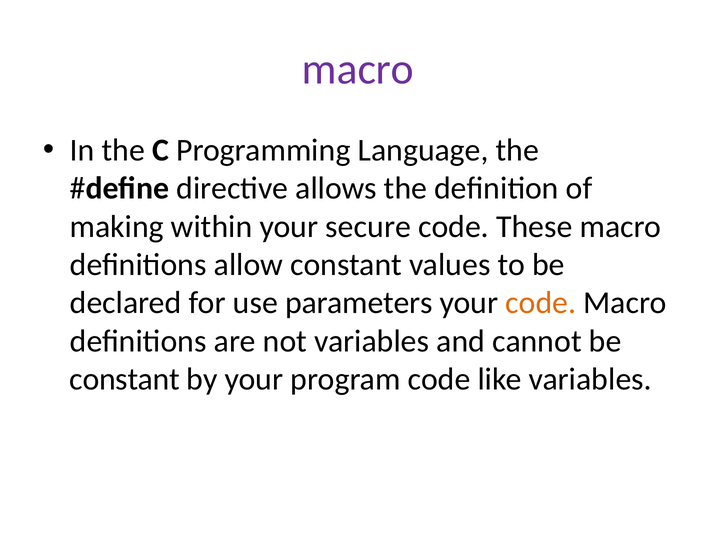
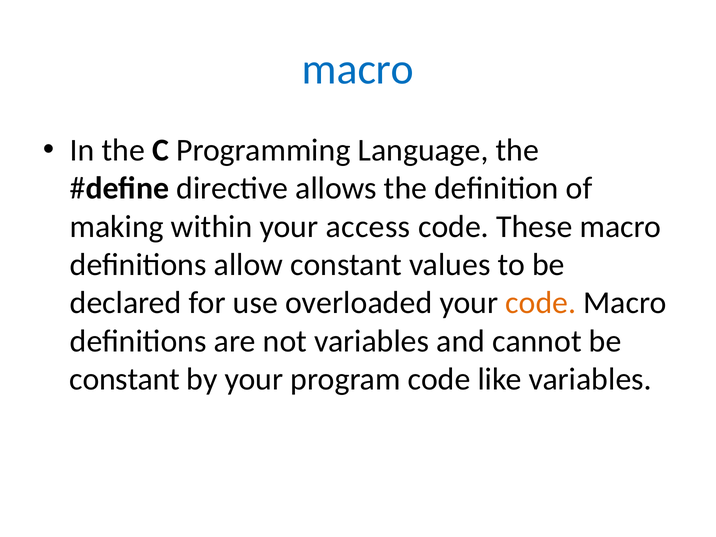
macro at (358, 69) colour: purple -> blue
secure: secure -> access
parameters: parameters -> overloaded
